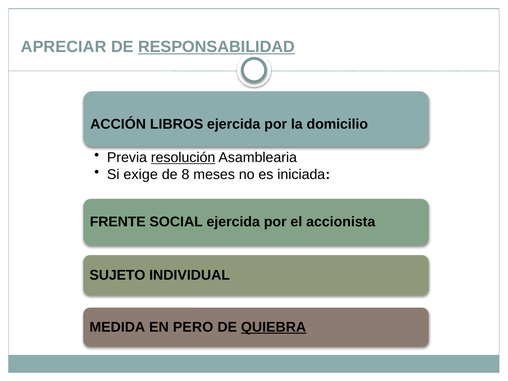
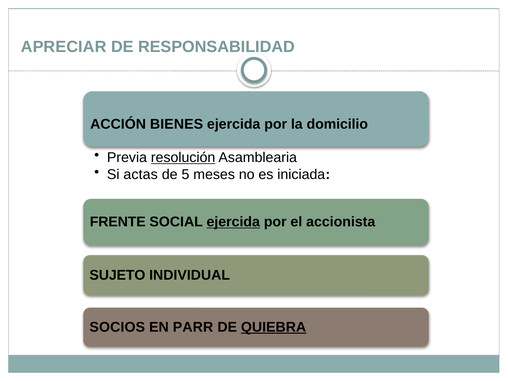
RESPONSABILIDAD underline: present -> none
LIBROS: LIBROS -> BIENES
exige: exige -> actas
8: 8 -> 5
ejercida at (233, 222) underline: none -> present
MEDIDA: MEDIDA -> SOCIOS
PERO: PERO -> PARR
